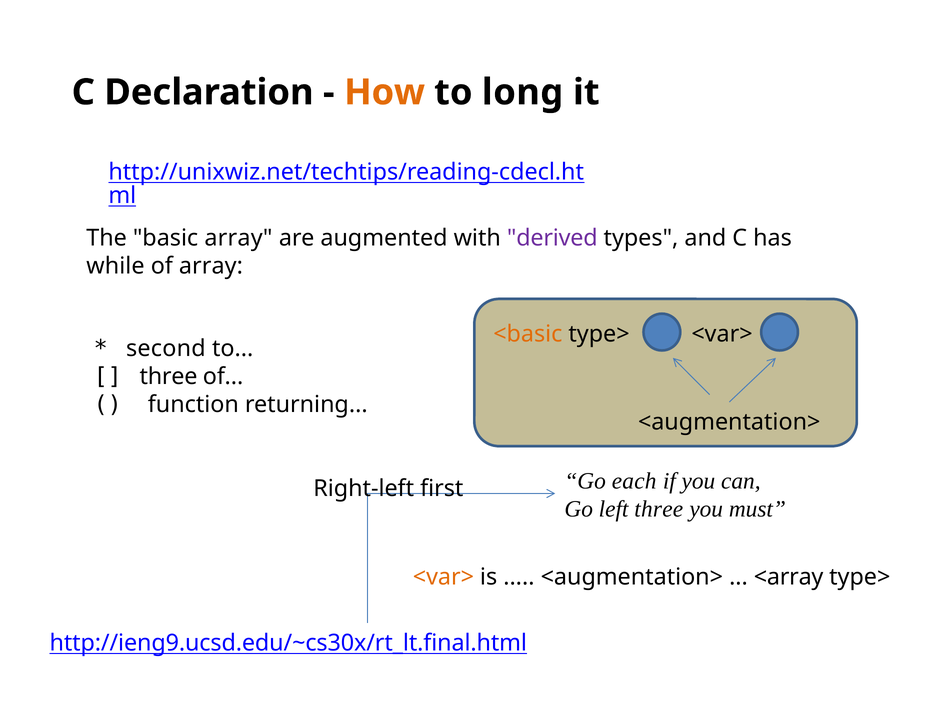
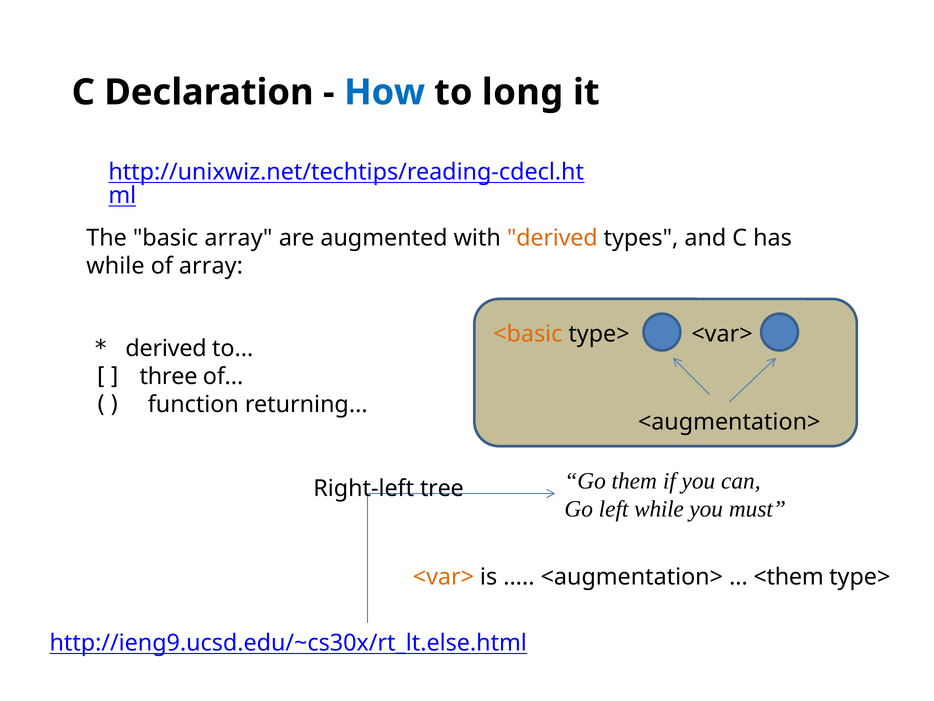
How colour: orange -> blue
derived at (552, 238) colour: purple -> orange
second at (166, 348): second -> derived
each: each -> them
first: first -> tree
left three: three -> while
<array: <array -> <them
http://ieng9.ucsd.edu/~cs30x/rt_lt.final.html: http://ieng9.ucsd.edu/~cs30x/rt_lt.final.html -> http://ieng9.ucsd.edu/~cs30x/rt_lt.else.html
